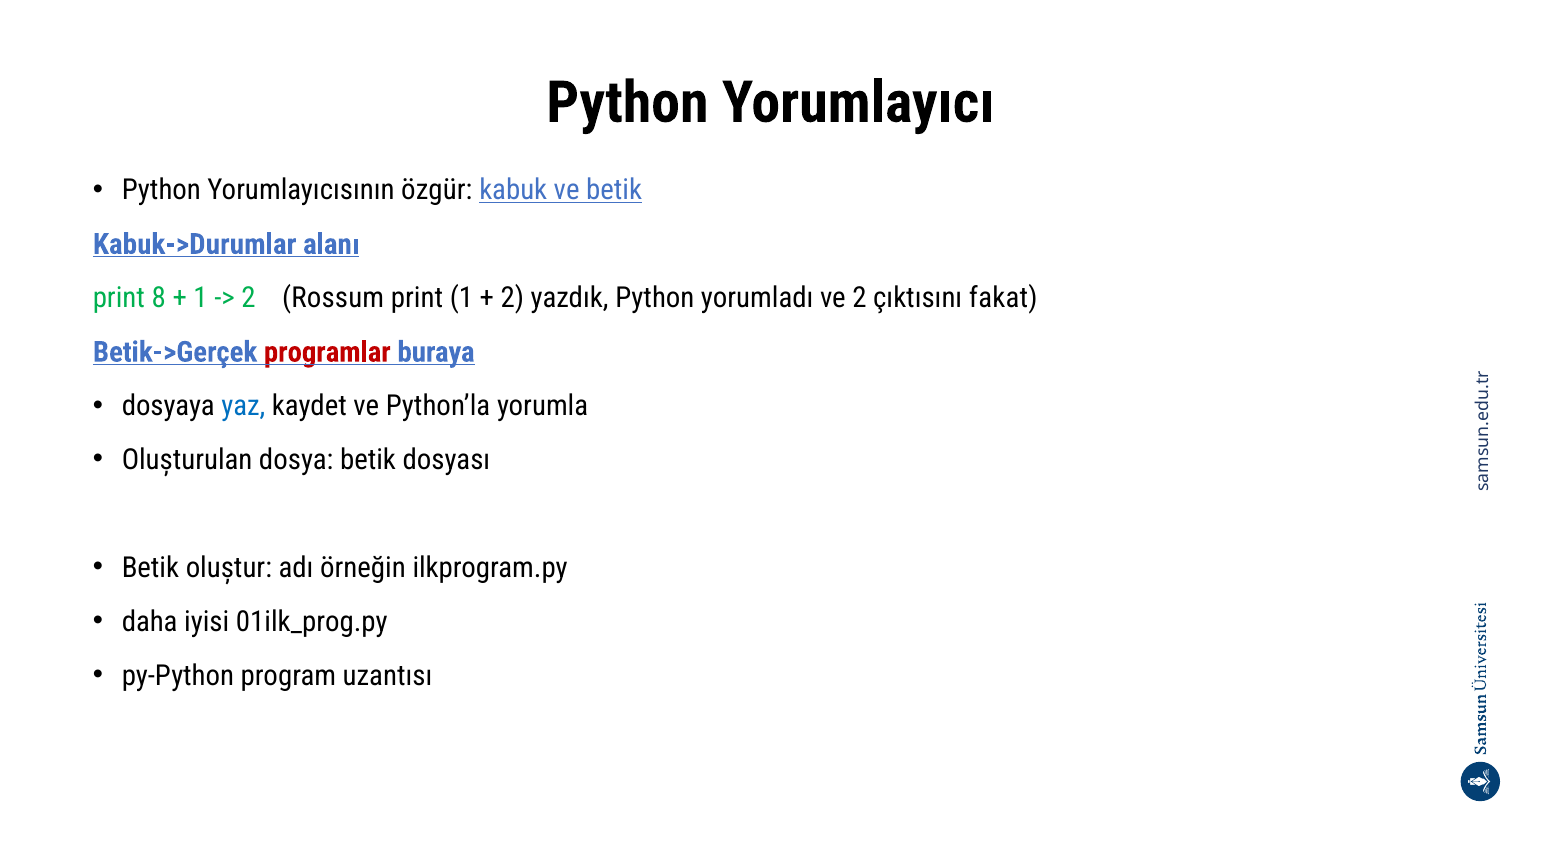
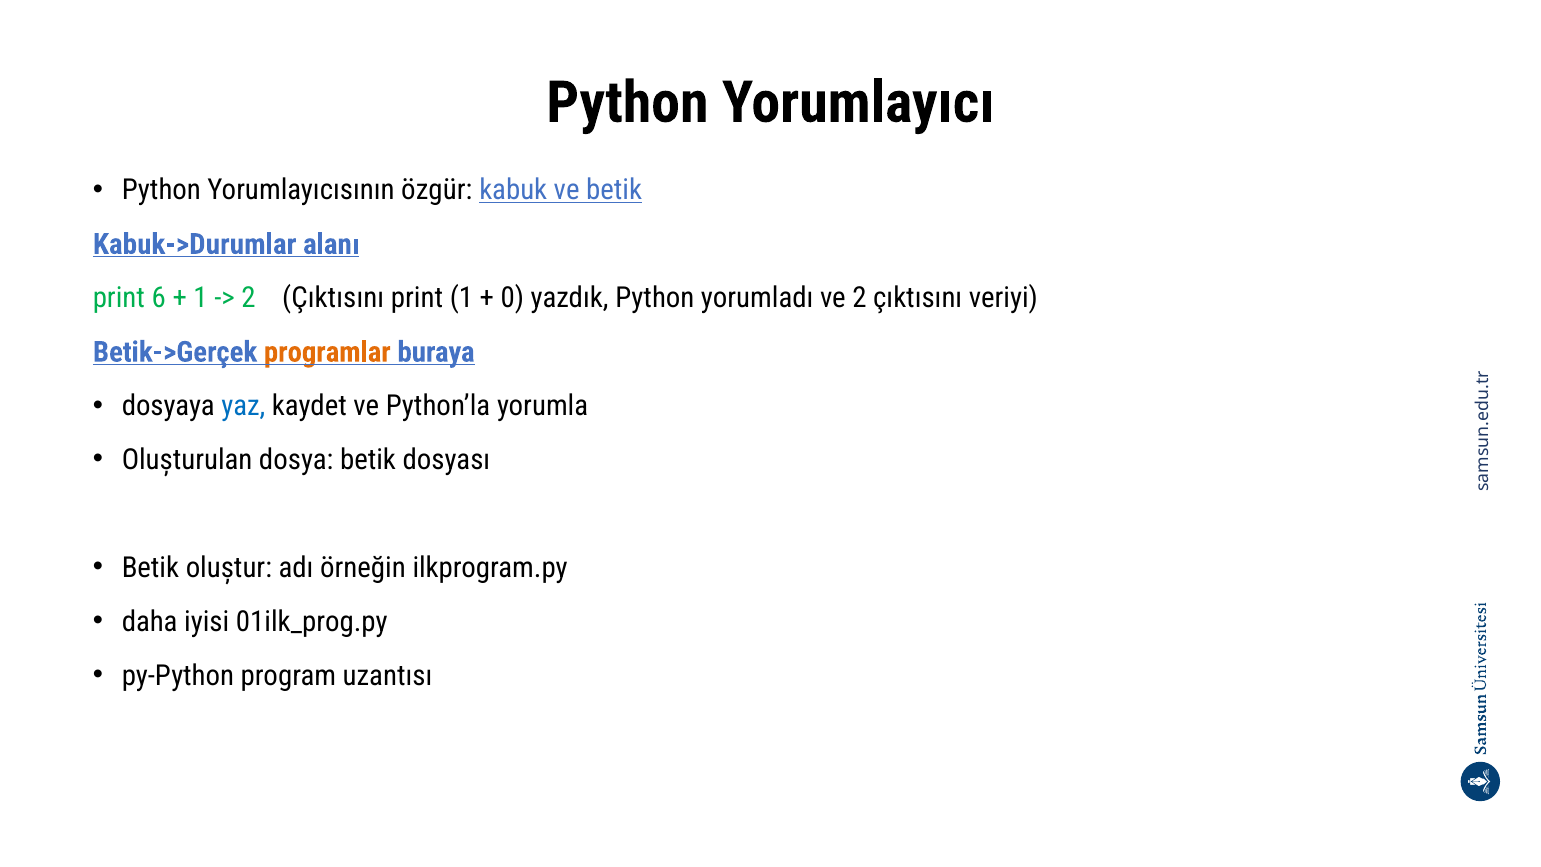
8: 8 -> 6
Rossum at (333, 298): Rossum -> Çıktısını
2 at (512, 298): 2 -> 0
fakat: fakat -> veriyi
programlar colour: red -> orange
